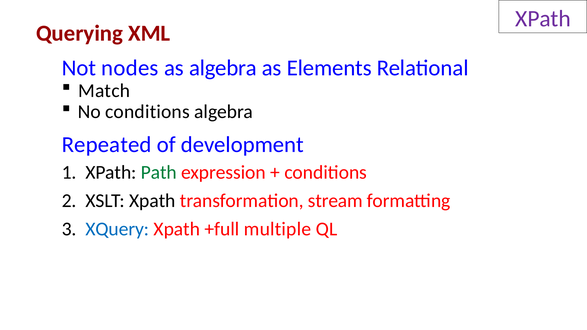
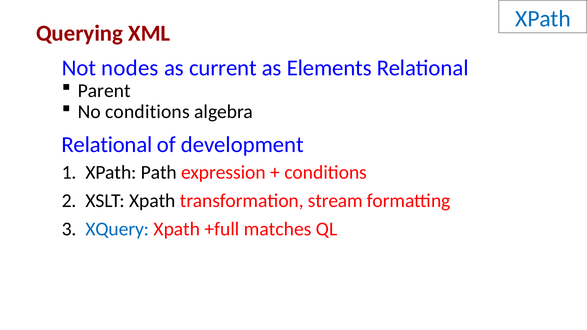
XPath at (543, 19) colour: purple -> blue
as algebra: algebra -> current
Match: Match -> Parent
Repeated at (107, 145): Repeated -> Relational
Path colour: green -> black
multiple: multiple -> matches
